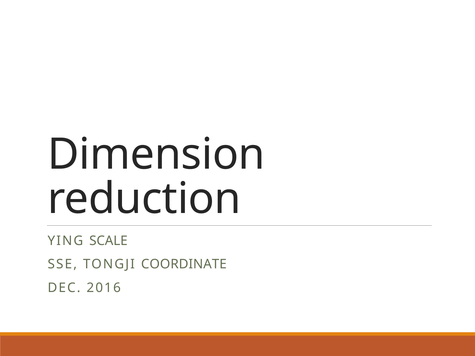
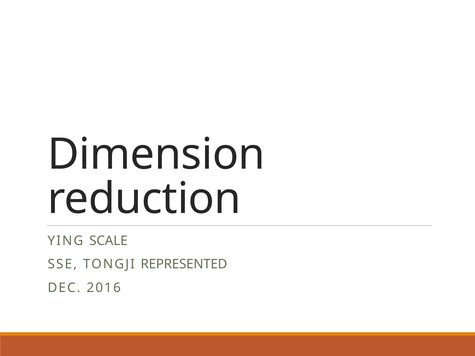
COORDINATE: COORDINATE -> REPRESENTED
